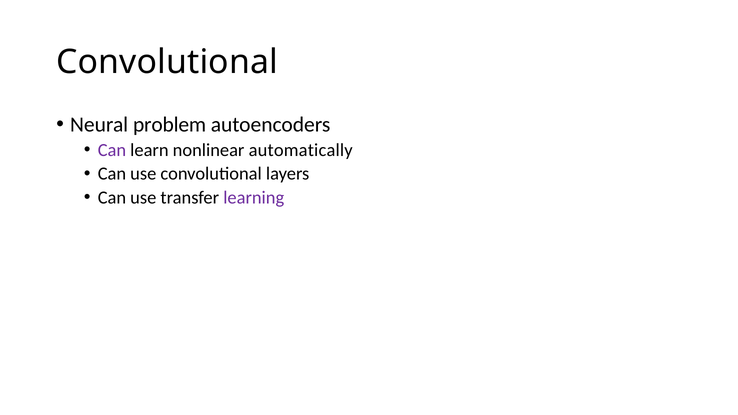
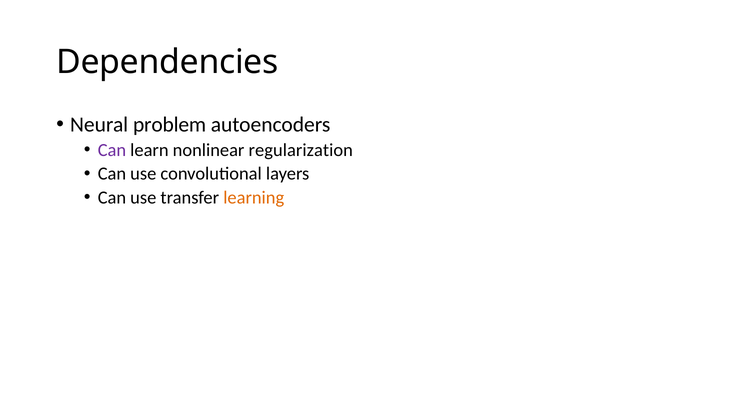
Convolutional at (167, 62): Convolutional -> Dependencies
automatically: automatically -> regularization
learning colour: purple -> orange
